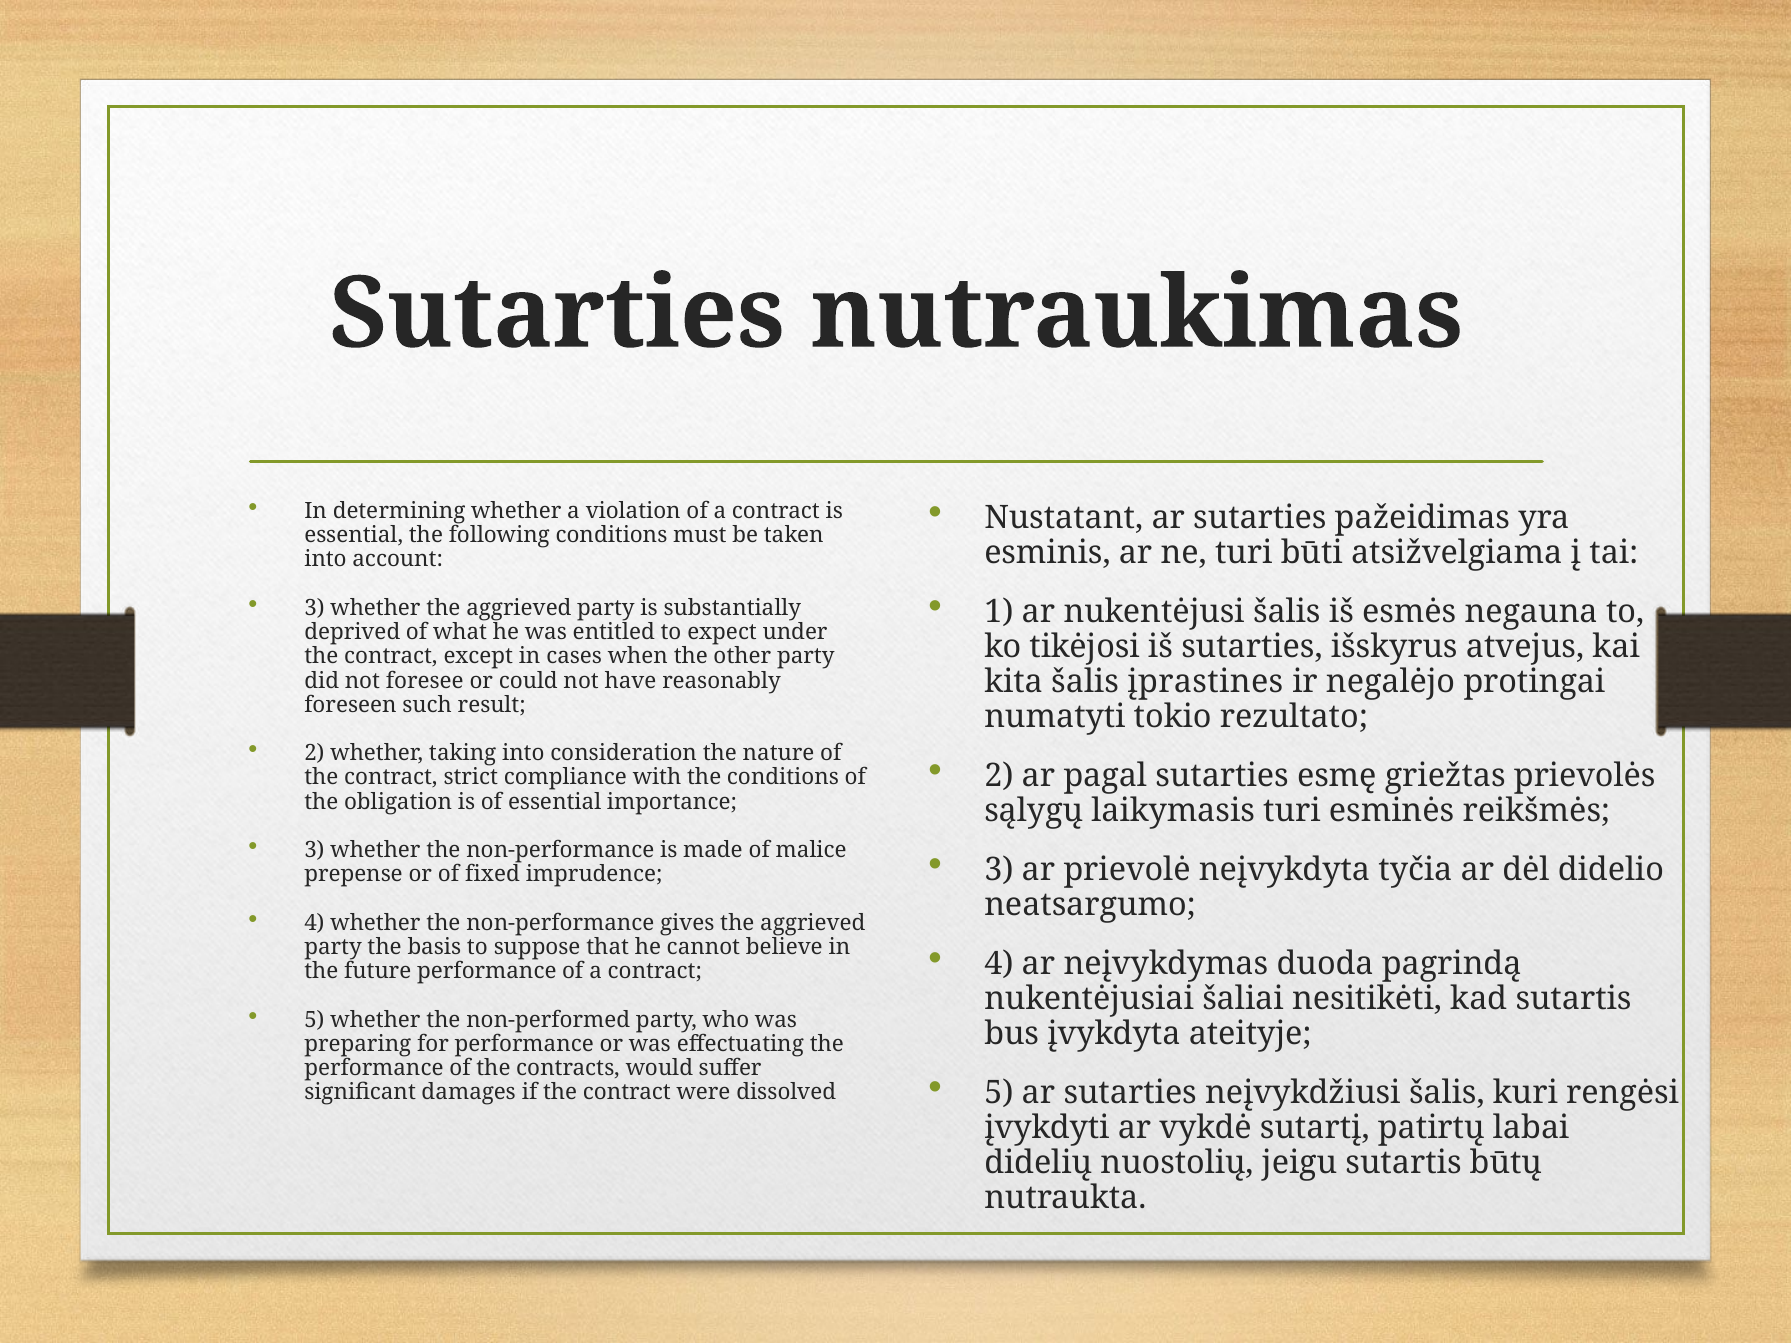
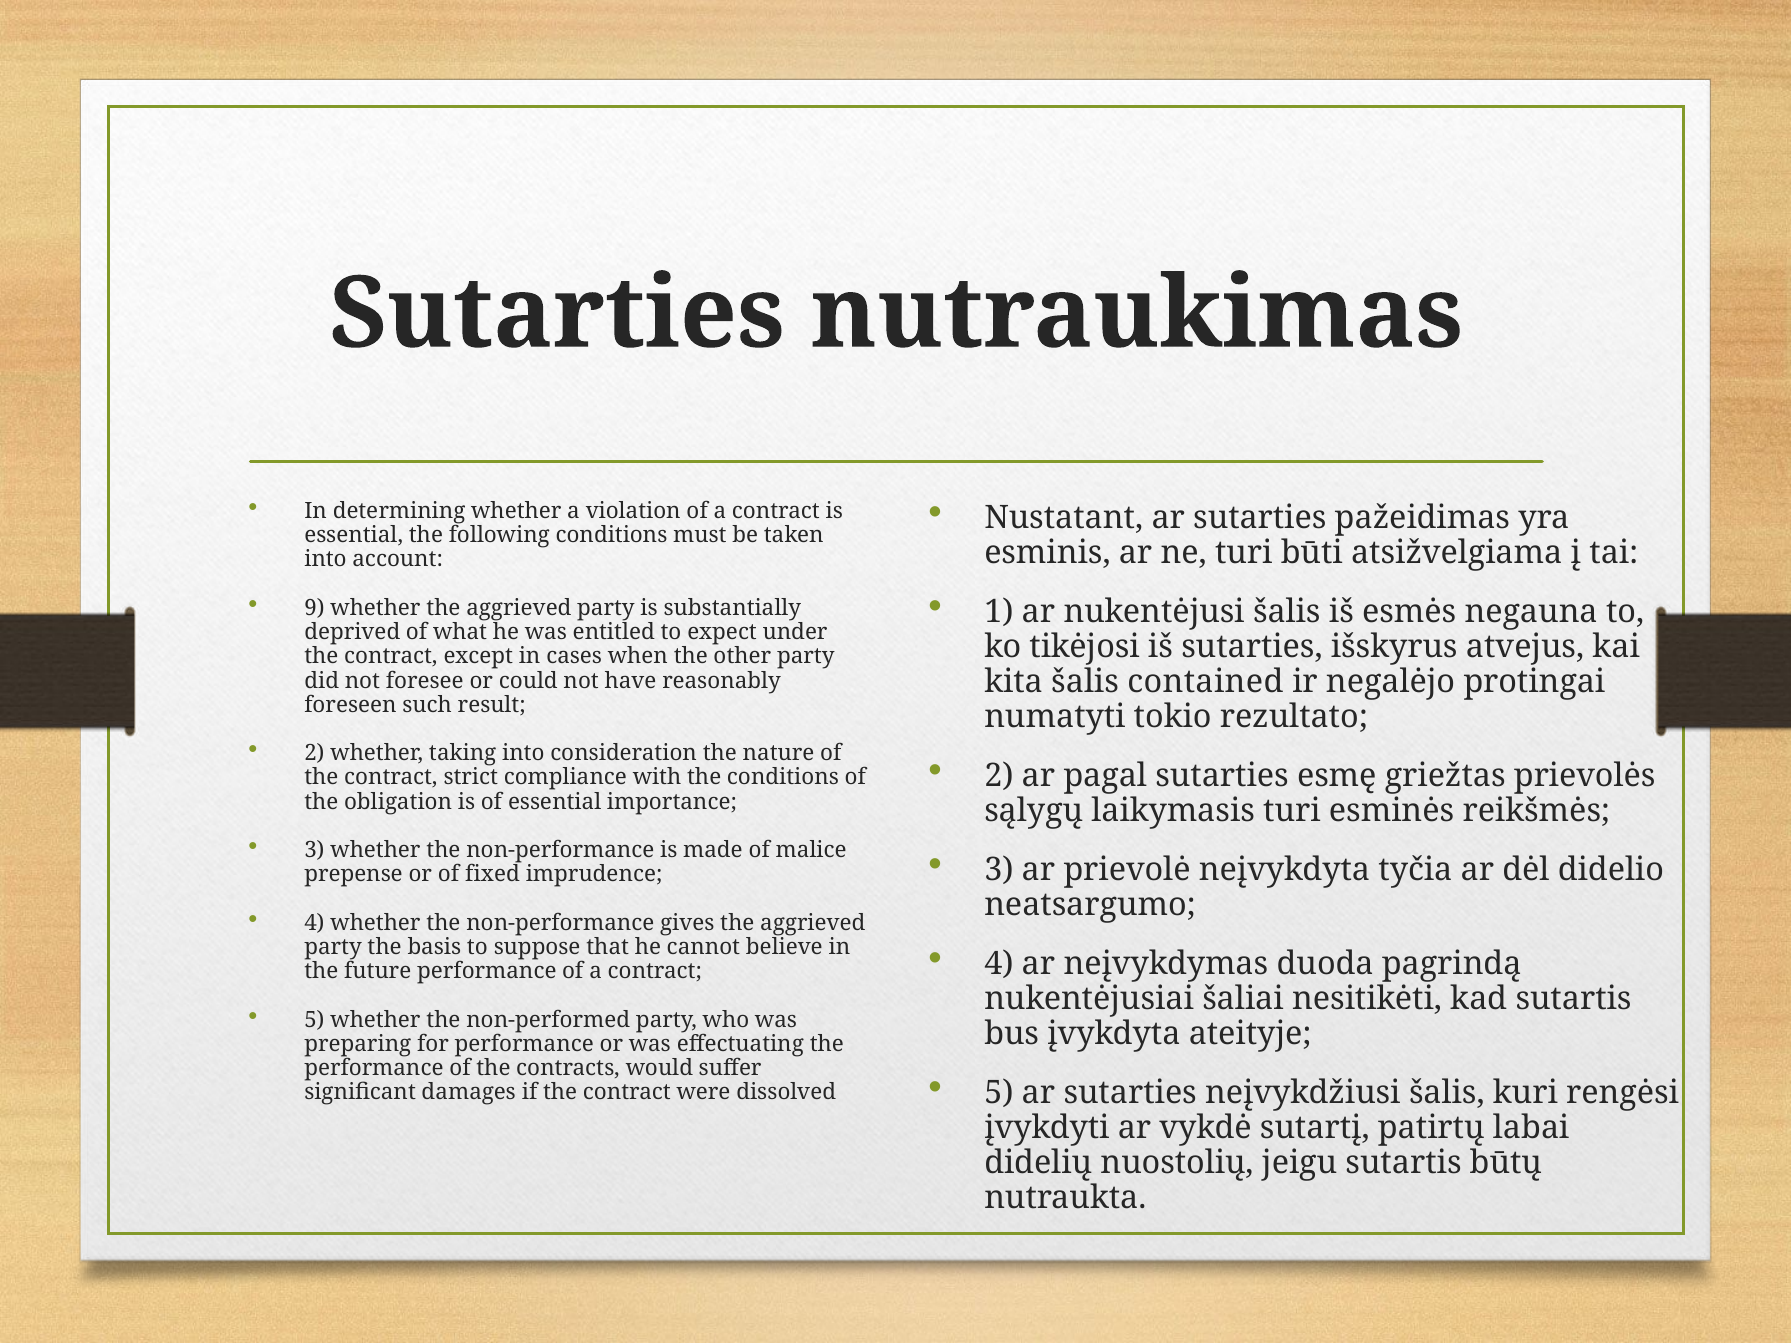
3 at (314, 608): 3 -> 9
įprastines: įprastines -> contained
